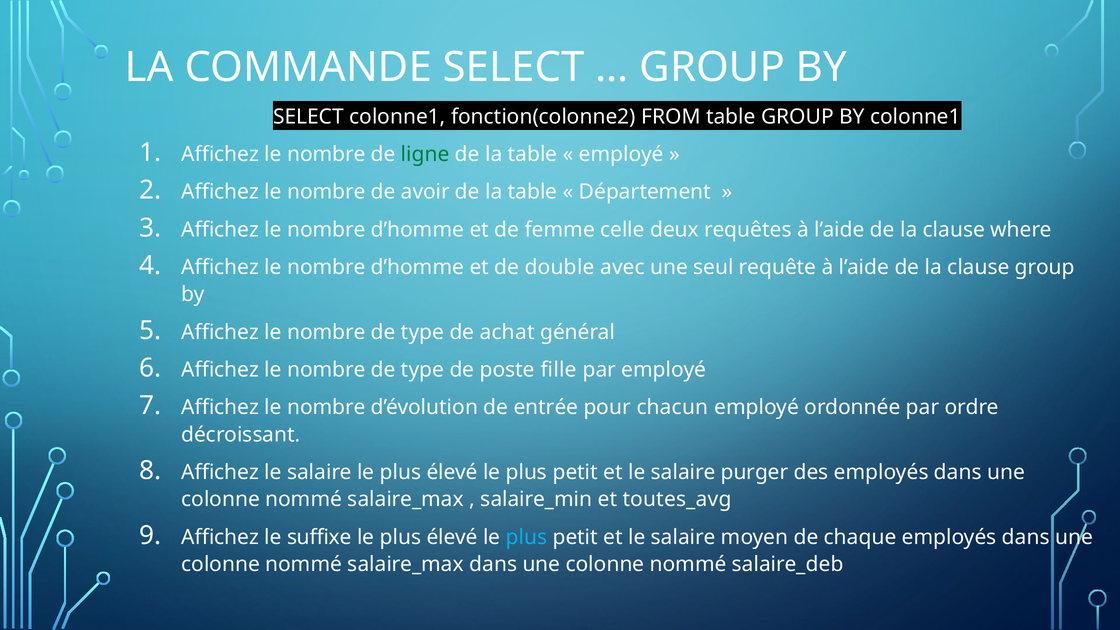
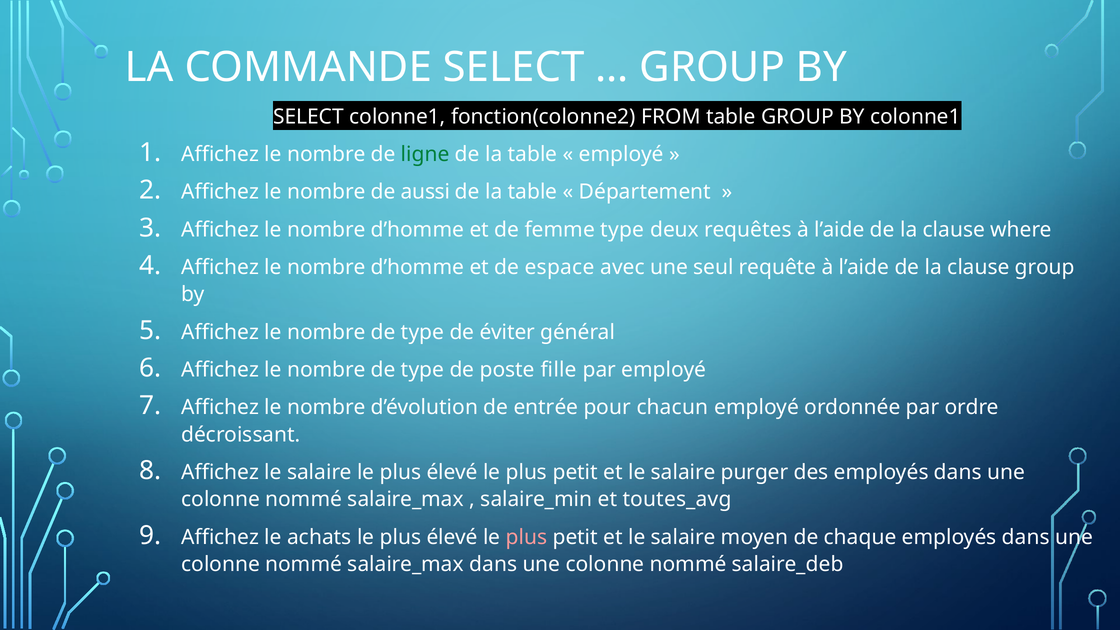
avoir: avoir -> aussi
femme celle: celle -> type
double: double -> espace
achat: achat -> éviter
suffixe: suffixe -> achats
plus at (526, 537) colour: light blue -> pink
